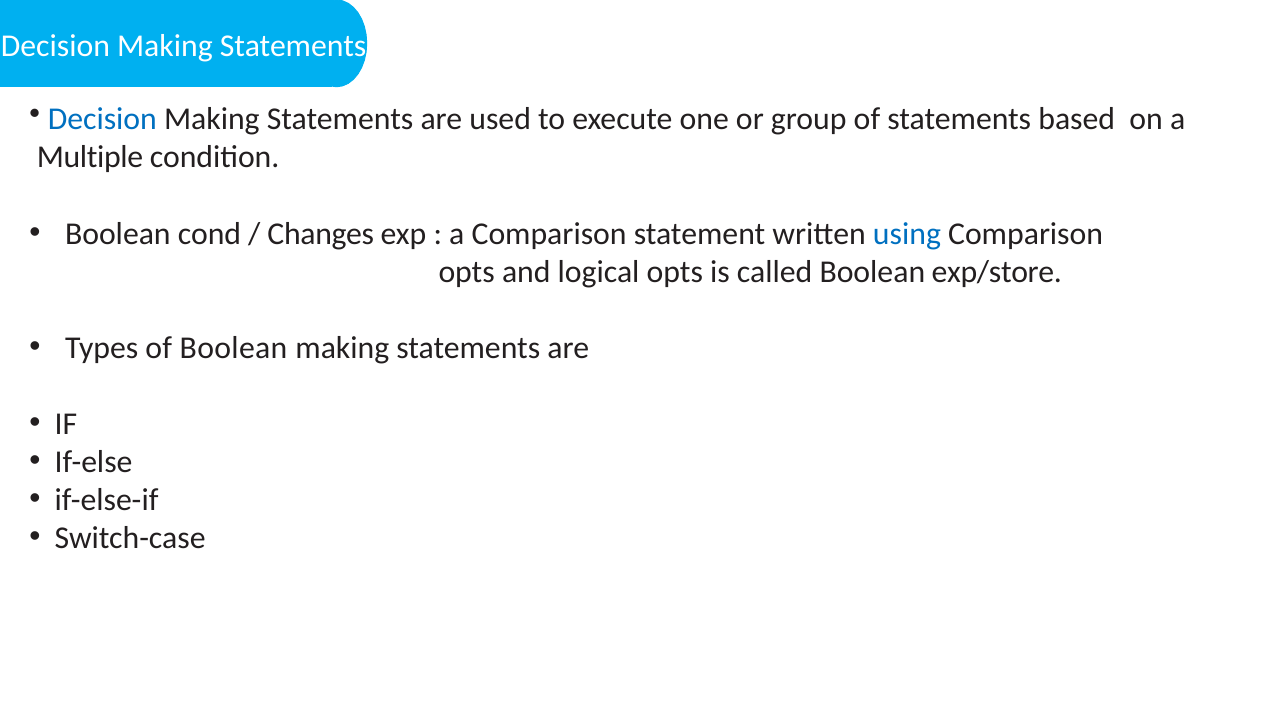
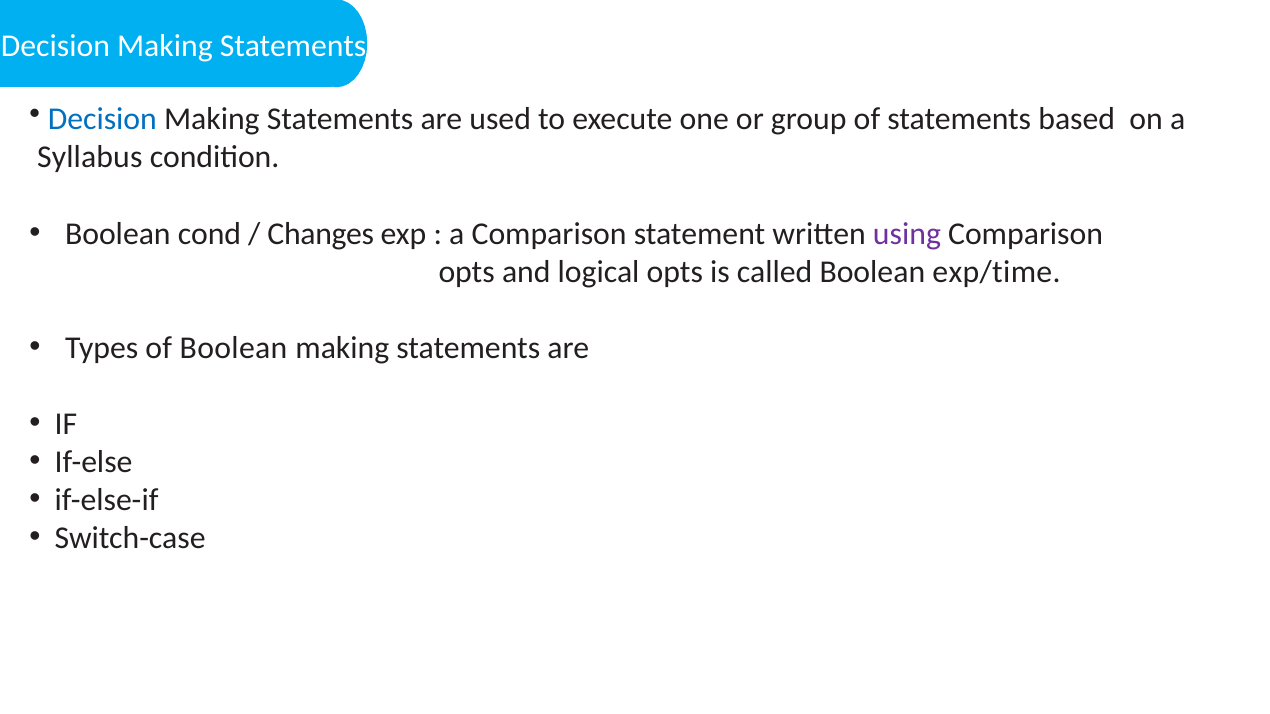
Multiple: Multiple -> Syllabus
using colour: blue -> purple
exp/store: exp/store -> exp/time
